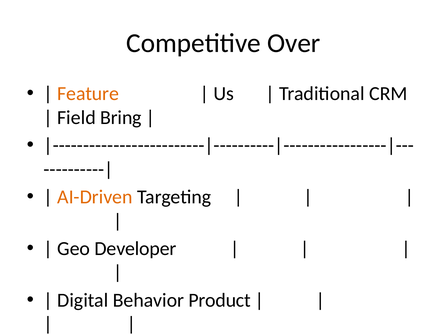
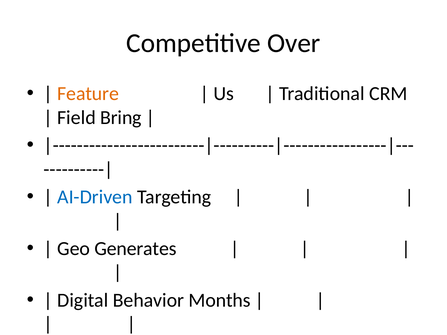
AI-Driven colour: orange -> blue
Developer: Developer -> Generates
Product: Product -> Months
